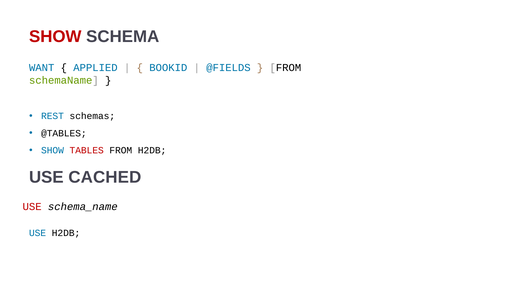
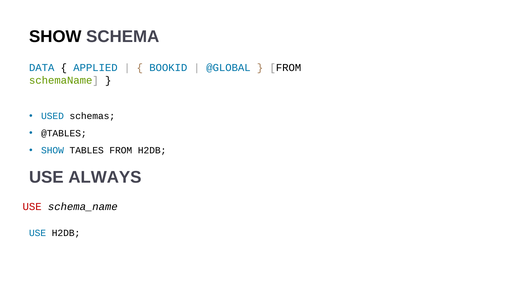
SHOW at (55, 37) colour: red -> black
WANT: WANT -> DATA
@FIELDS: @FIELDS -> @GLOBAL
REST: REST -> USED
TABLES colour: red -> black
CACHED: CACHED -> ALWAYS
